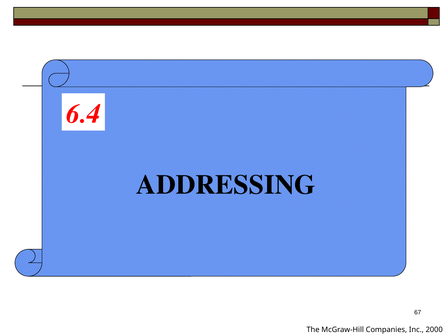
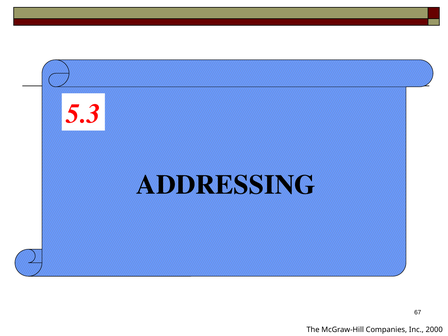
6.4: 6.4 -> 5.3
